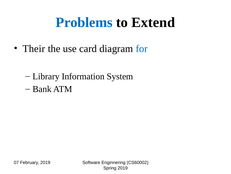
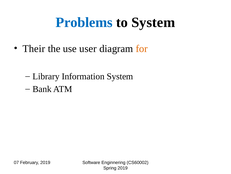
to Extend: Extend -> System
card: card -> user
for colour: blue -> orange
